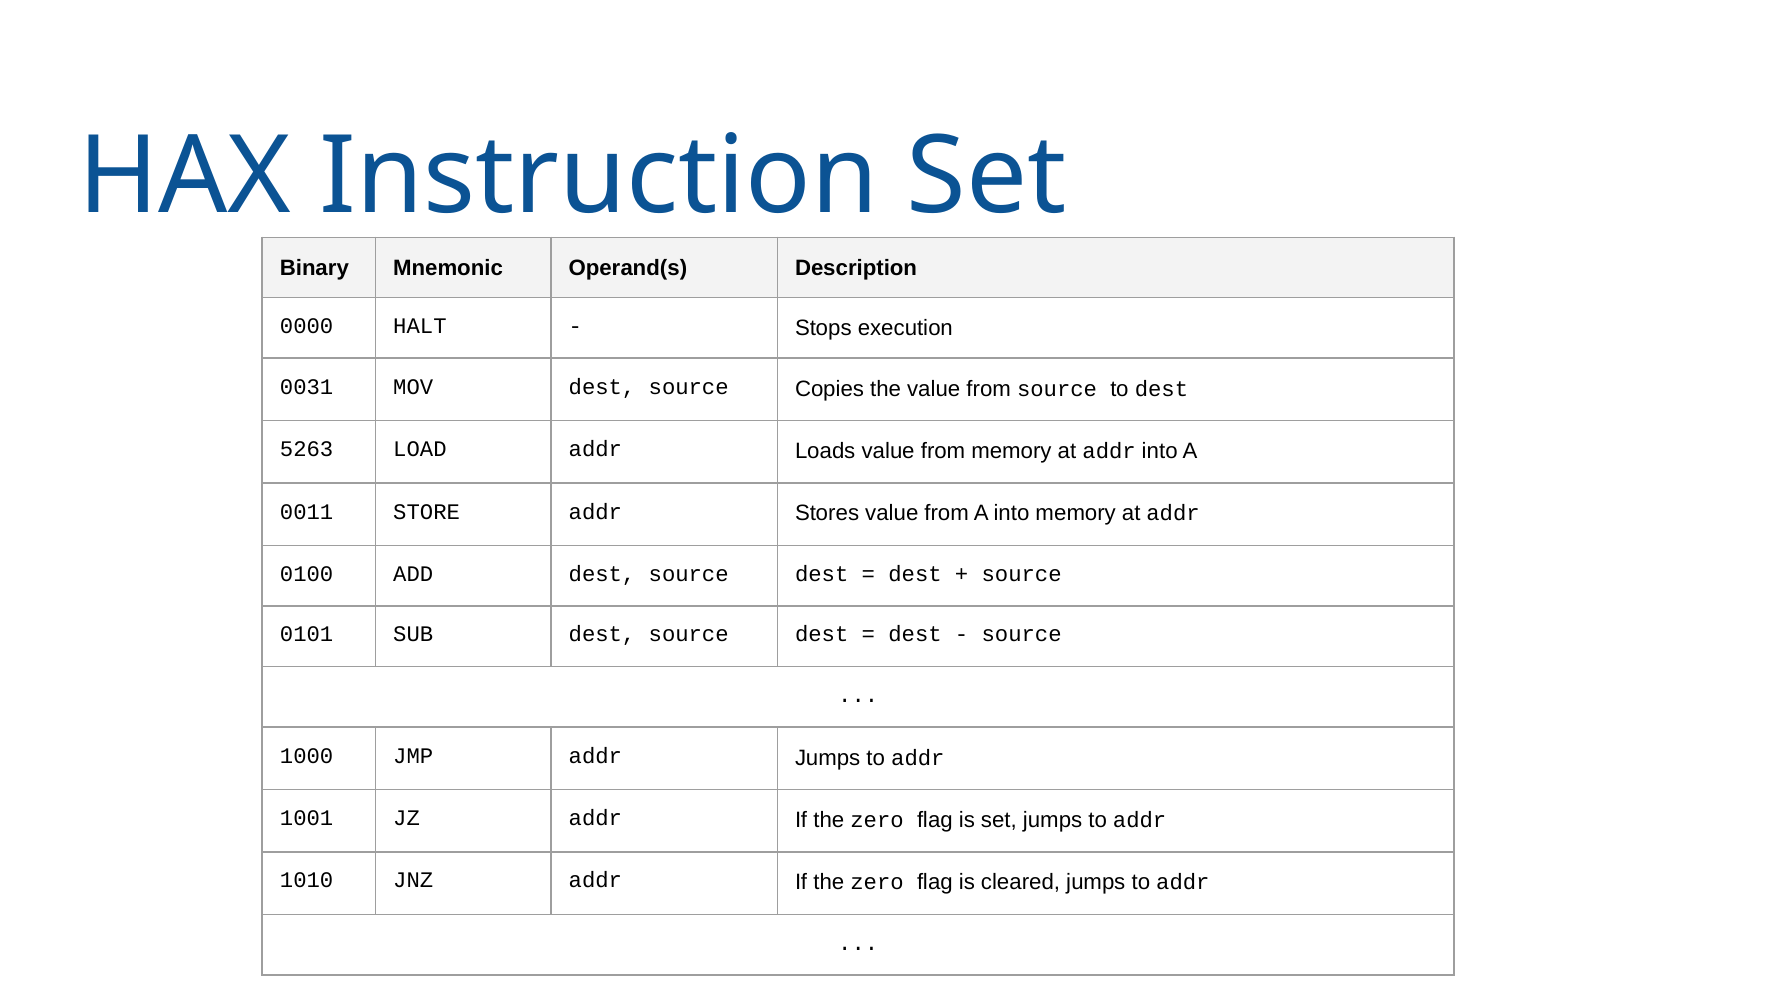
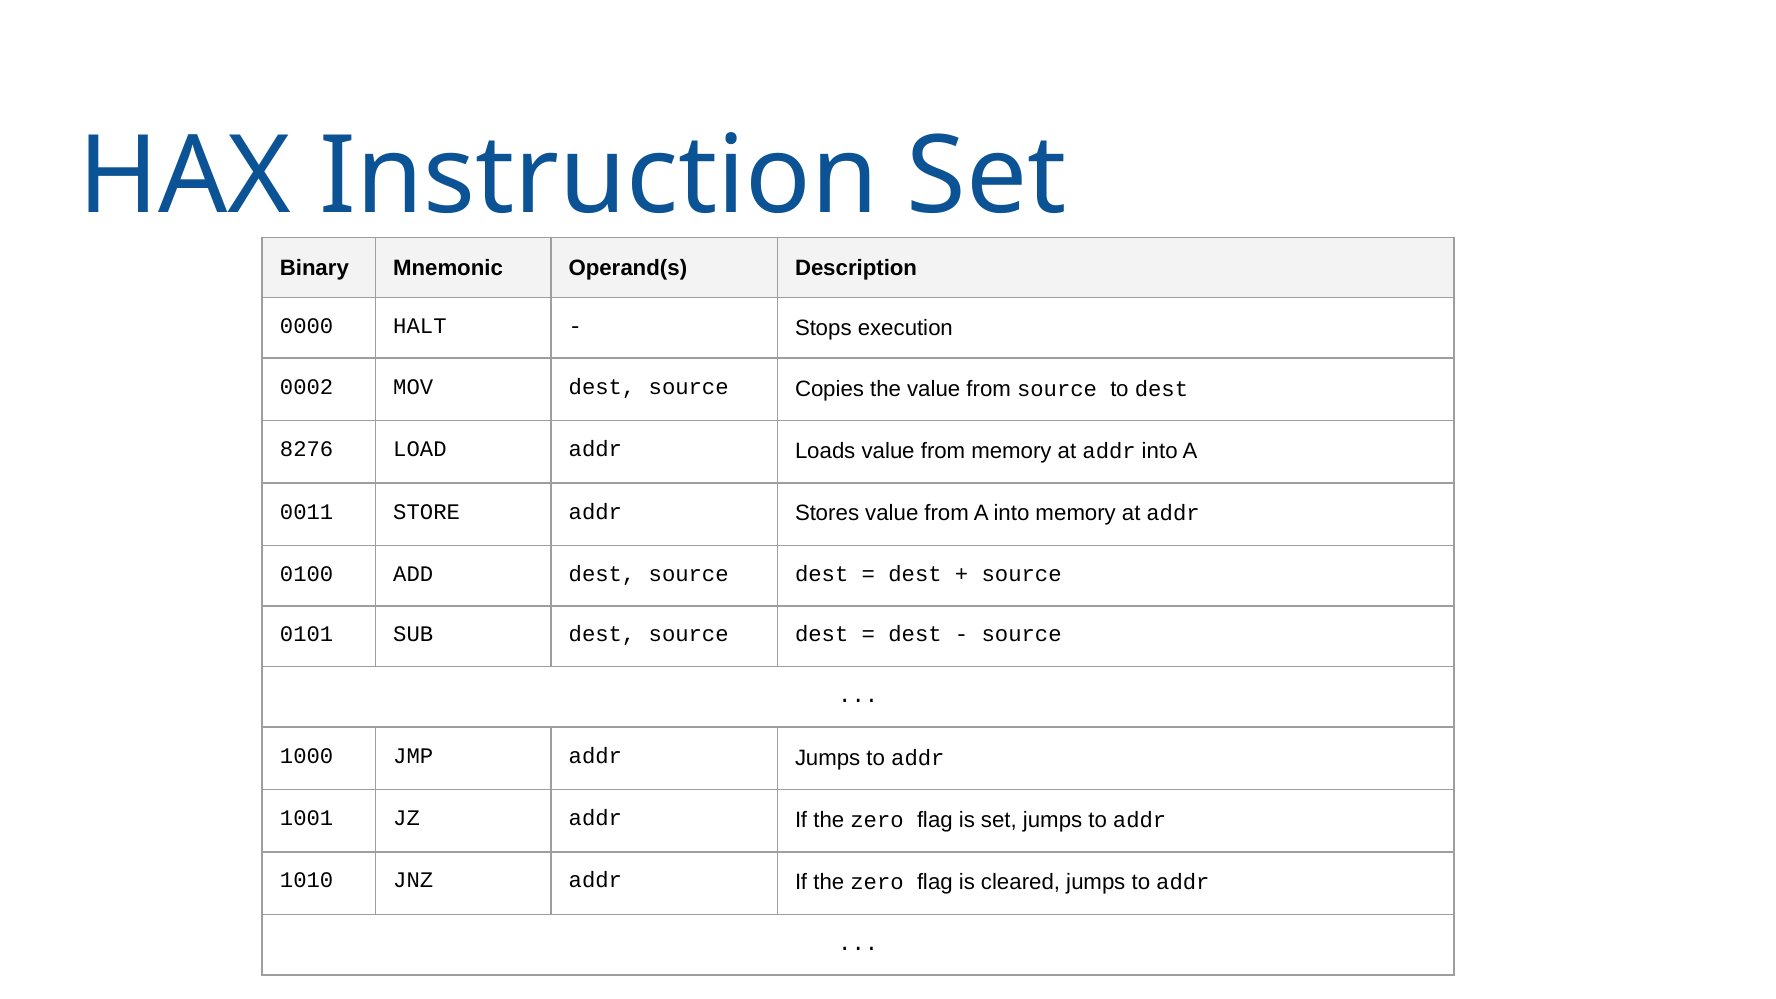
0031: 0031 -> 0002
5263: 5263 -> 8276
